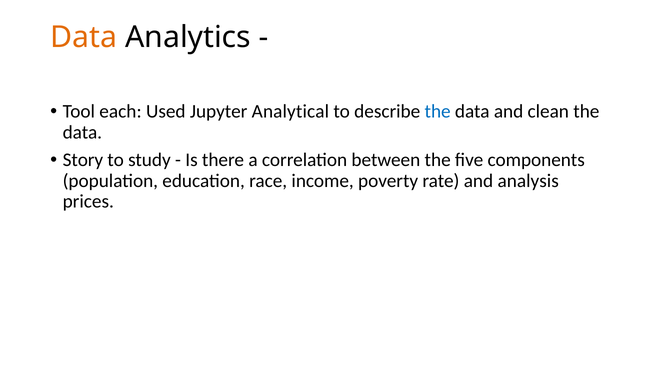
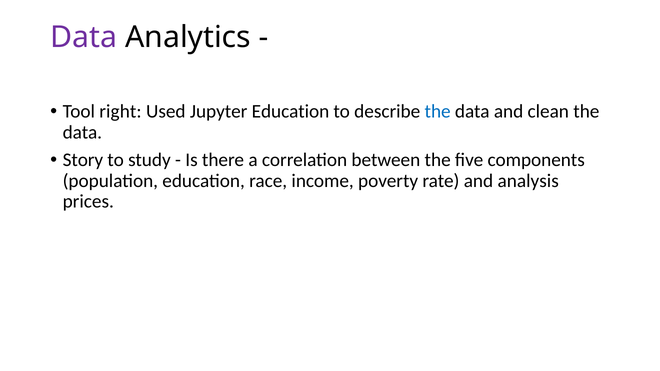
Data at (84, 37) colour: orange -> purple
each: each -> right
Jupyter Analytical: Analytical -> Education
